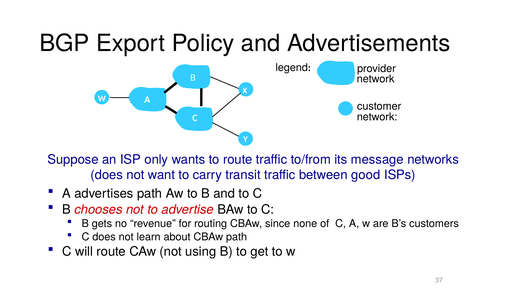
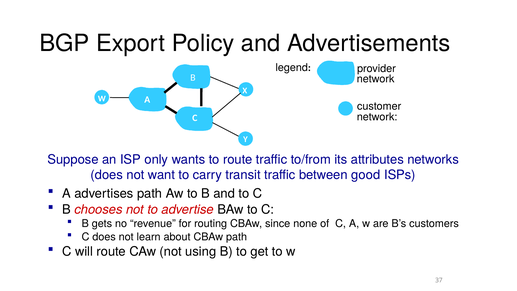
message: message -> attributes
